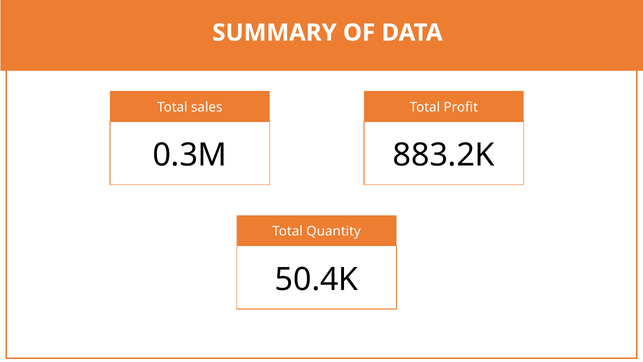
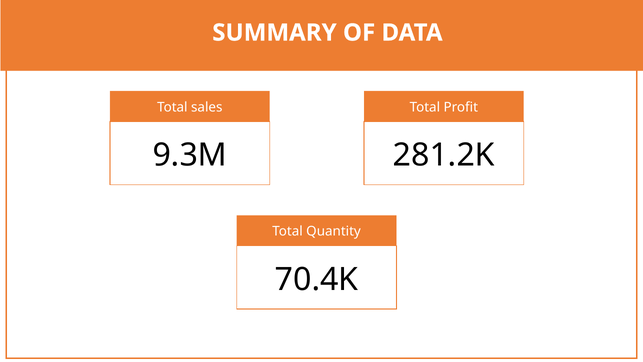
0.3M: 0.3M -> 9.3M
883.2K: 883.2K -> 281.2K
50.4K: 50.4K -> 70.4K
